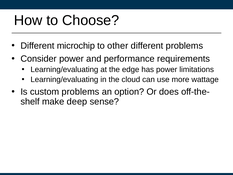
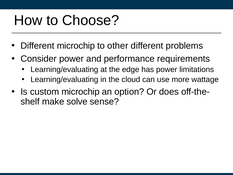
custom problems: problems -> microchip
deep: deep -> solve
